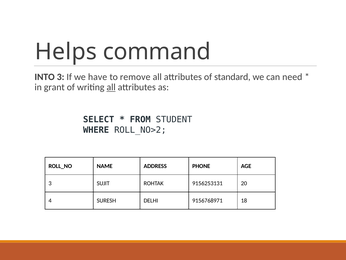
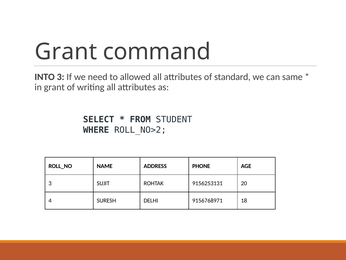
Helps at (66, 52): Helps -> Grant
have: have -> need
remove: remove -> allowed
need: need -> same
all at (111, 87) underline: present -> none
